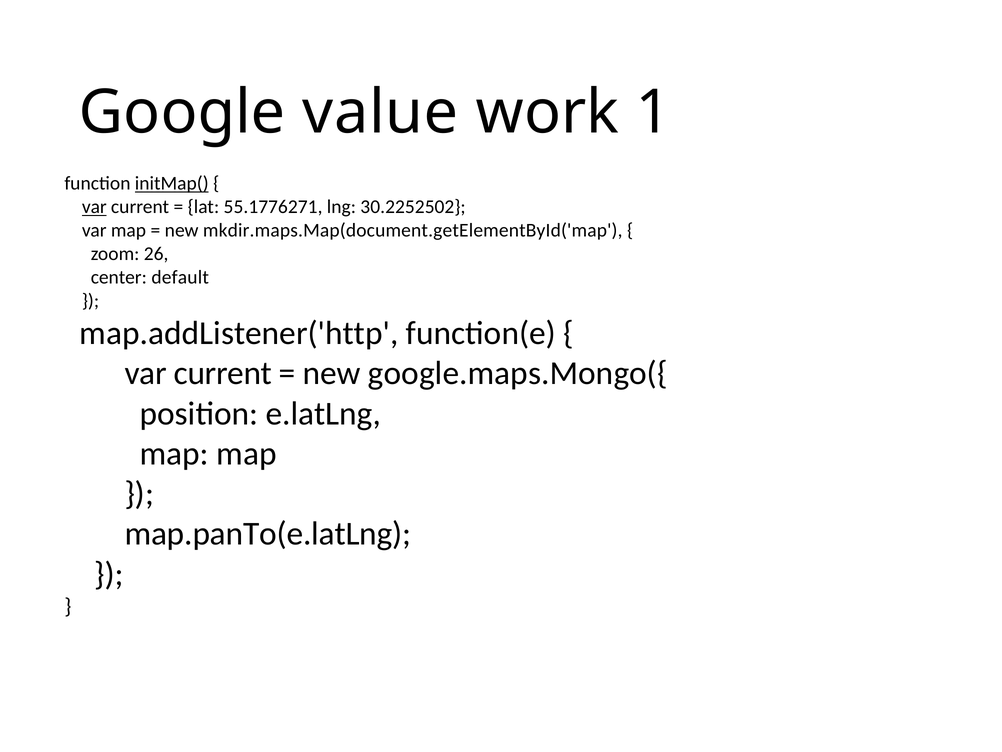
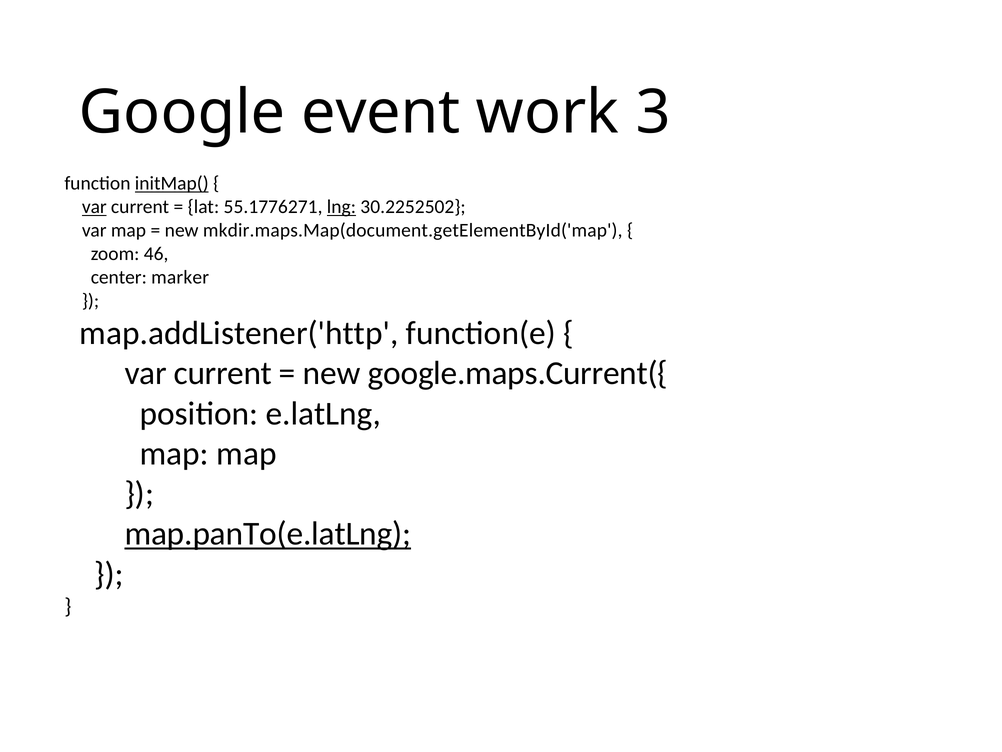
value: value -> event
1: 1 -> 3
lng underline: none -> present
26: 26 -> 46
default: default -> marker
google.maps.Mongo({: google.maps.Mongo({ -> google.maps.Current({
map.panTo(e.latLng underline: none -> present
